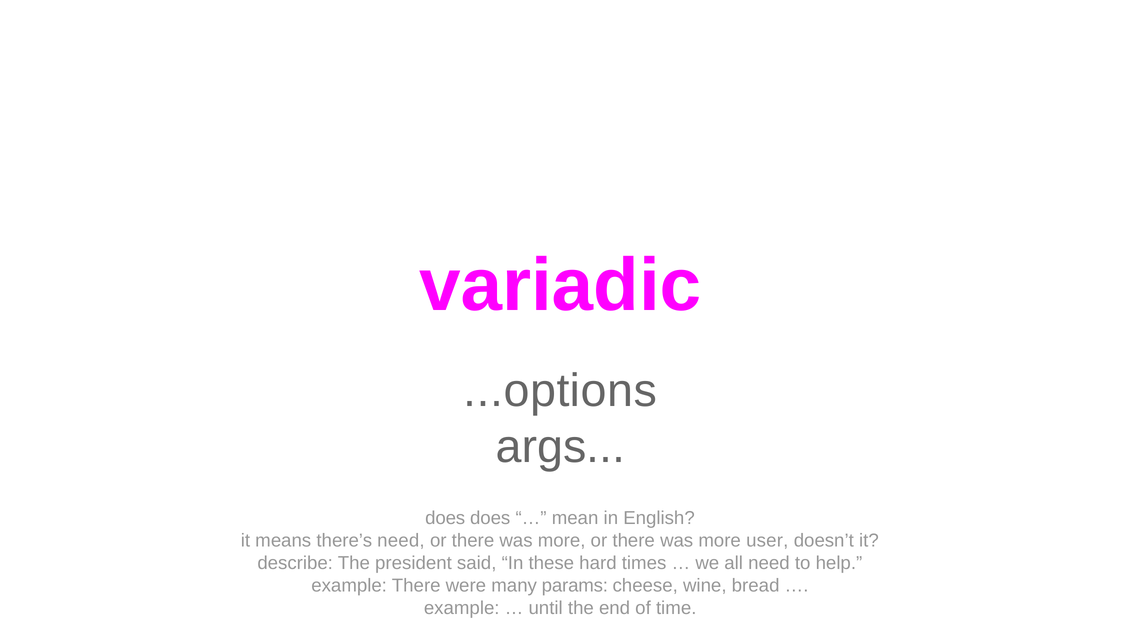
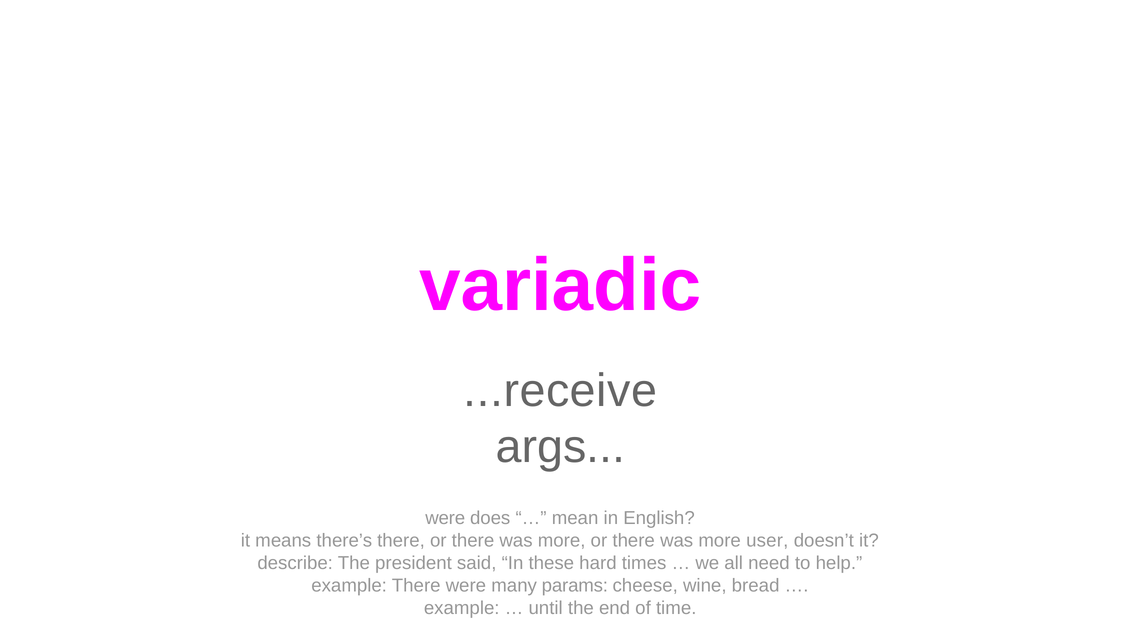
...options: ...options -> ...receive
does at (445, 518): does -> were
there’s need: need -> there
